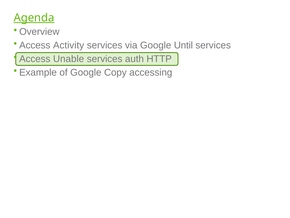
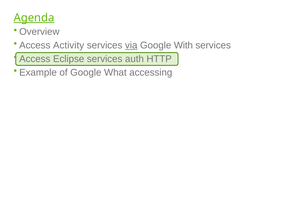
via underline: none -> present
Until: Until -> With
Unable: Unable -> Eclipse
Copy: Copy -> What
